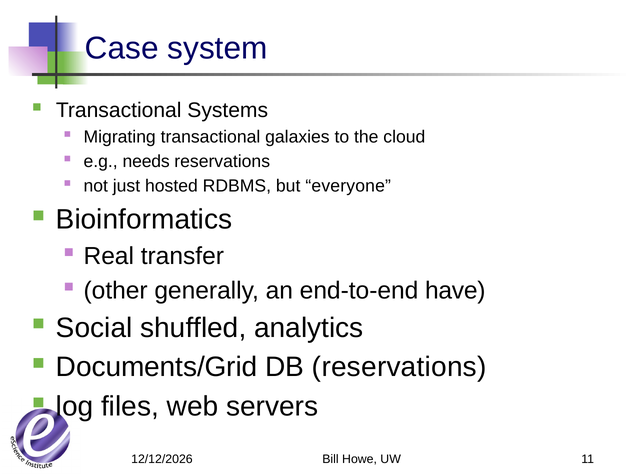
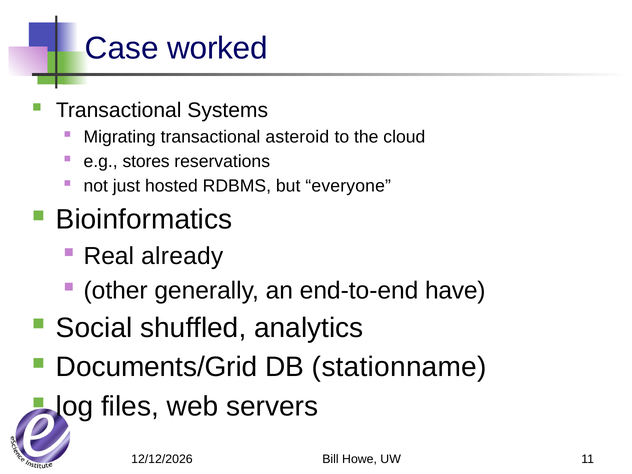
system: system -> worked
galaxies: galaxies -> asteroid
needs: needs -> stores
transfer: transfer -> already
DB reservations: reservations -> stationname
